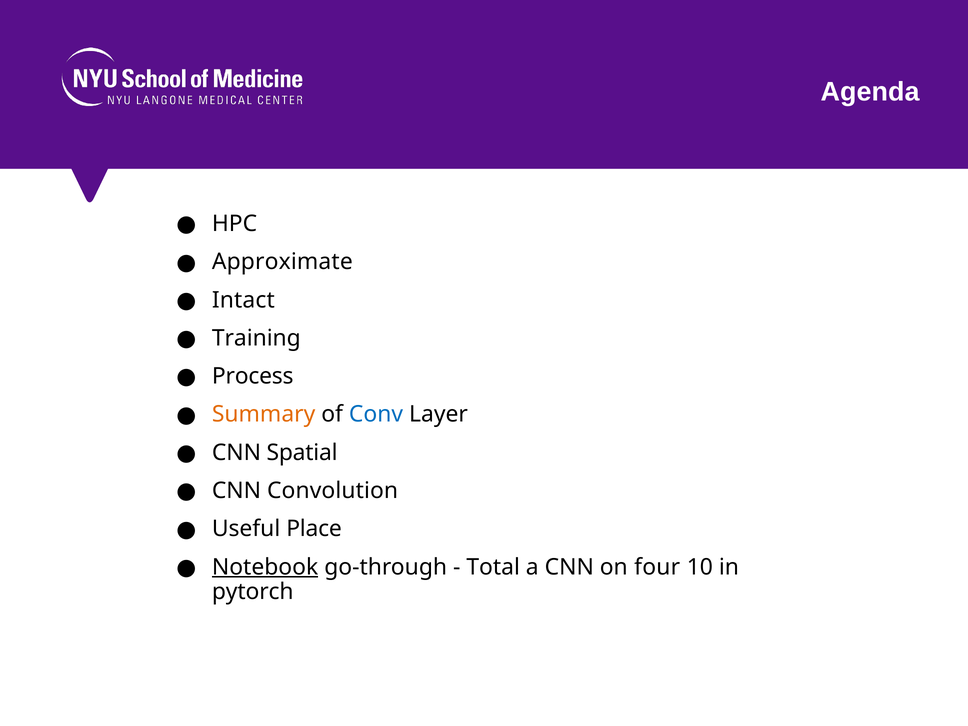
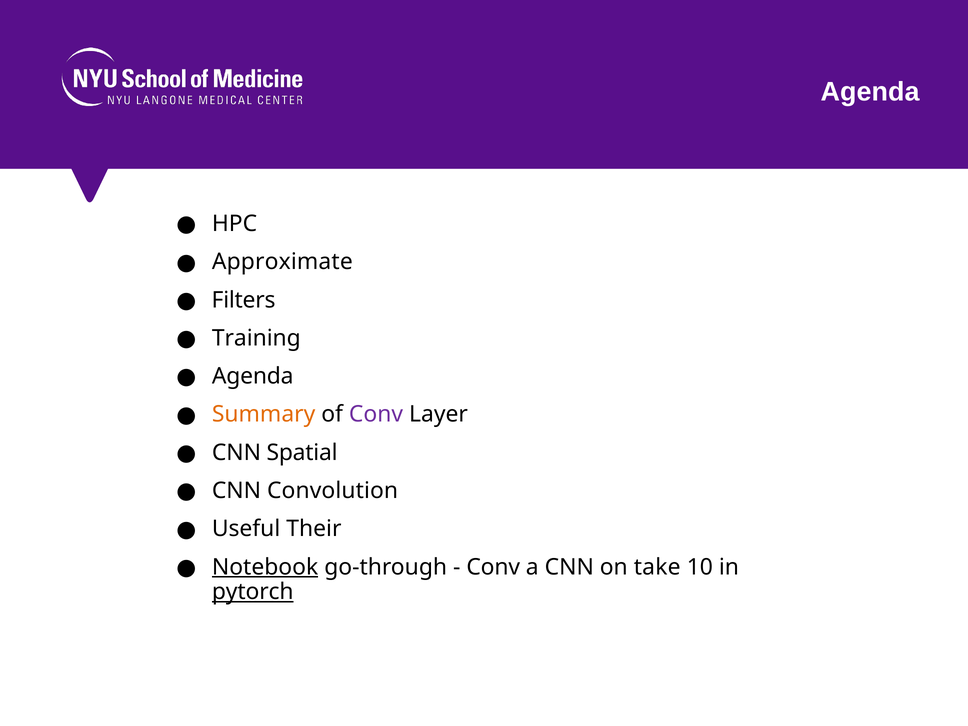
Intact: Intact -> Filters
Process at (253, 376): Process -> Agenda
Conv at (376, 414) colour: blue -> purple
Place: Place -> Their
Total at (493, 567): Total -> Conv
four: four -> take
pytorch underline: none -> present
